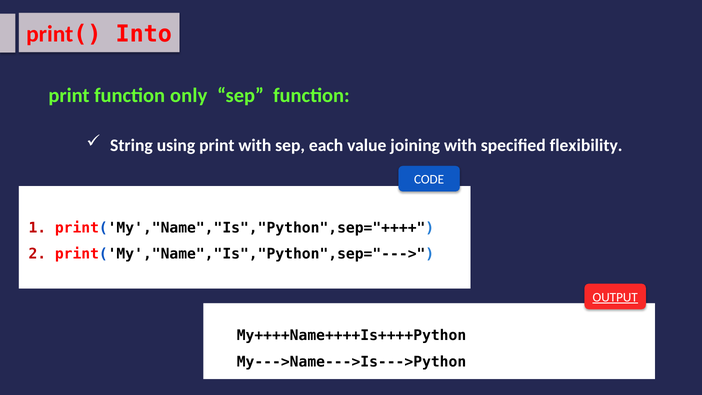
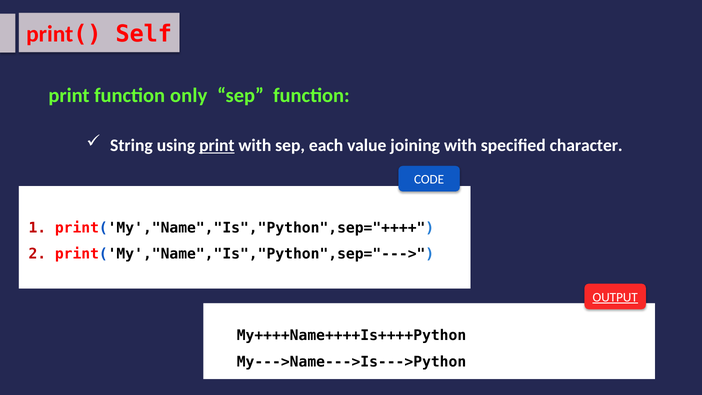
Into: Into -> Self
print at (217, 145) underline: none -> present
flexibility: flexibility -> character
